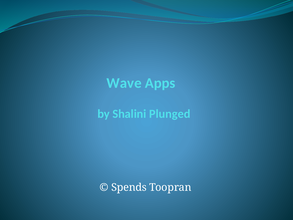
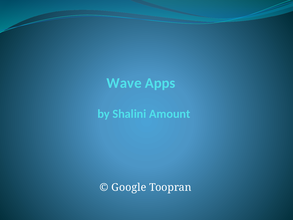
Plunged: Plunged -> Amount
Spends: Spends -> Google
